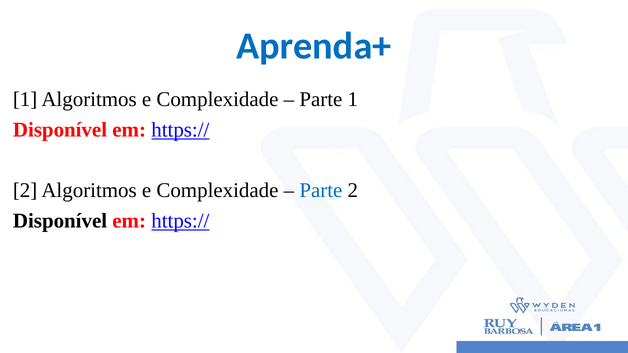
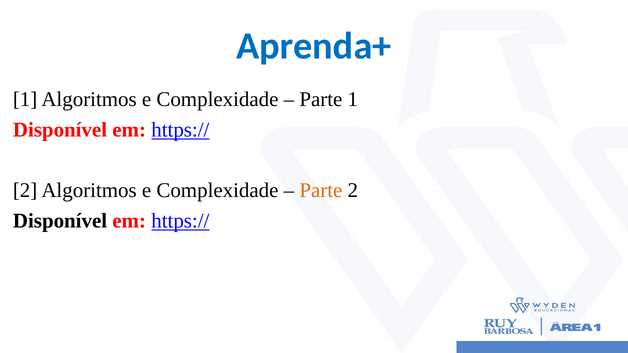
Parte at (321, 191) colour: blue -> orange
